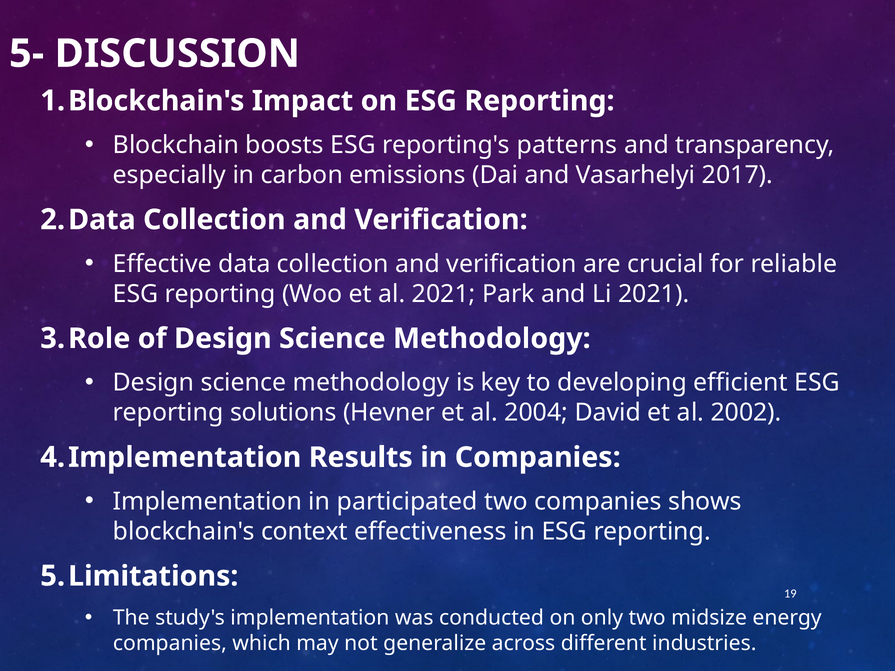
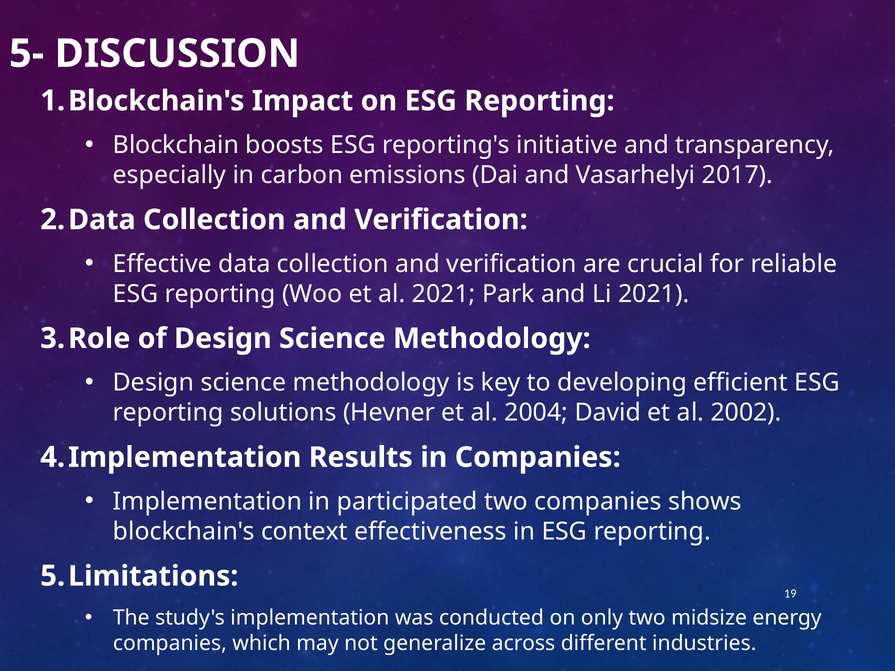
patterns: patterns -> initiative
